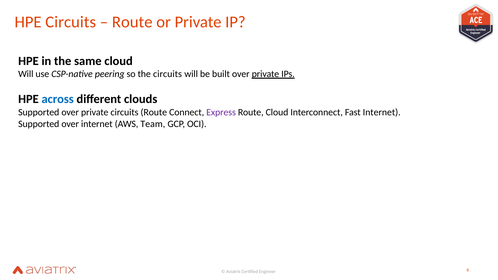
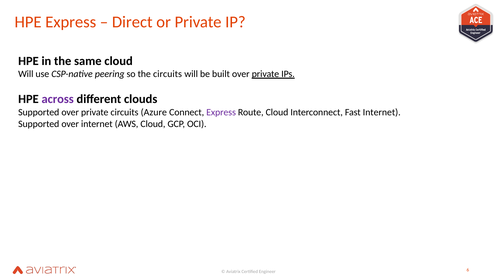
HPE Circuits: Circuits -> Express
Route at (132, 22): Route -> Direct
across colour: blue -> purple
circuits Route: Route -> Azure
AWS Team: Team -> Cloud
